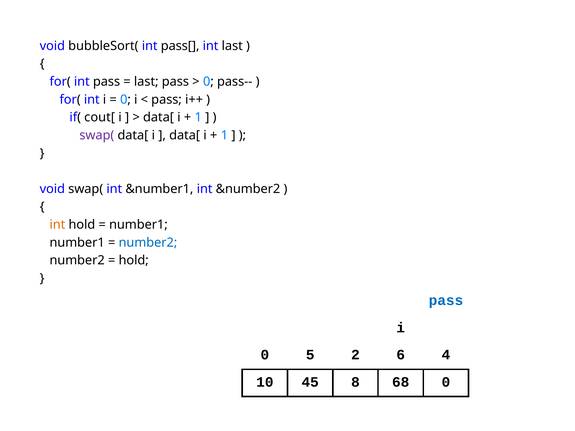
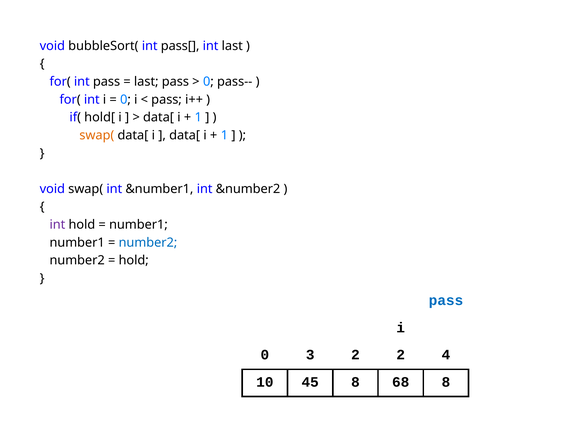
cout[: cout[ -> hold[
swap( at (97, 135) colour: purple -> orange
int at (57, 225) colour: orange -> purple
5: 5 -> 3
2 6: 6 -> 2
68 0: 0 -> 8
